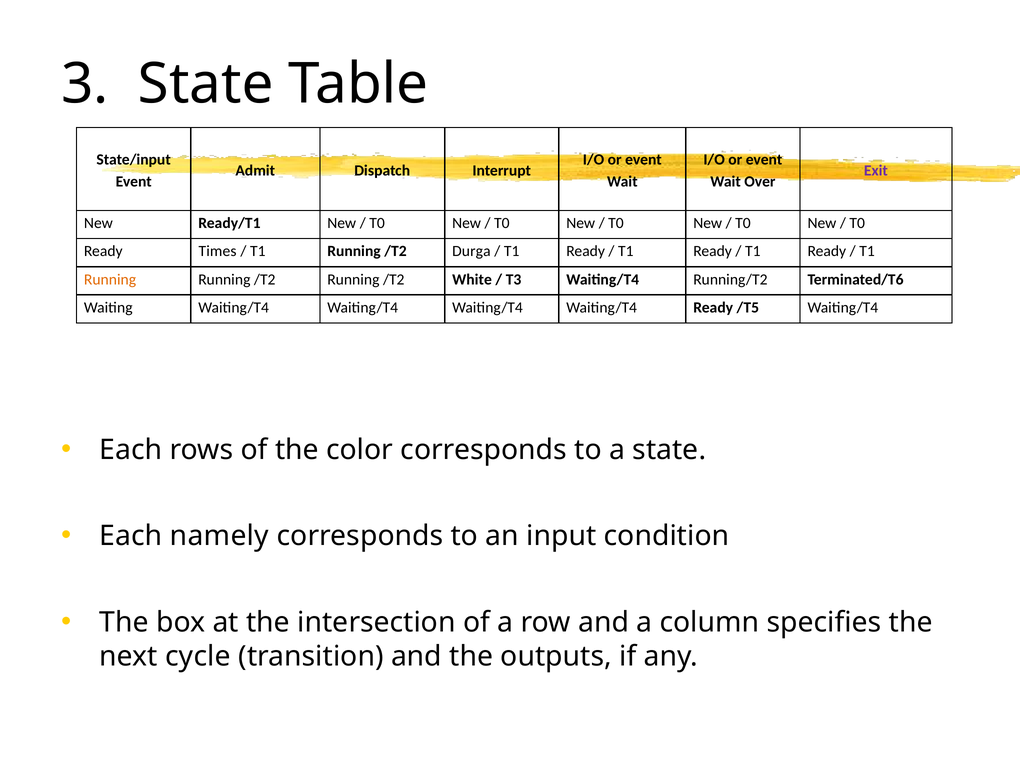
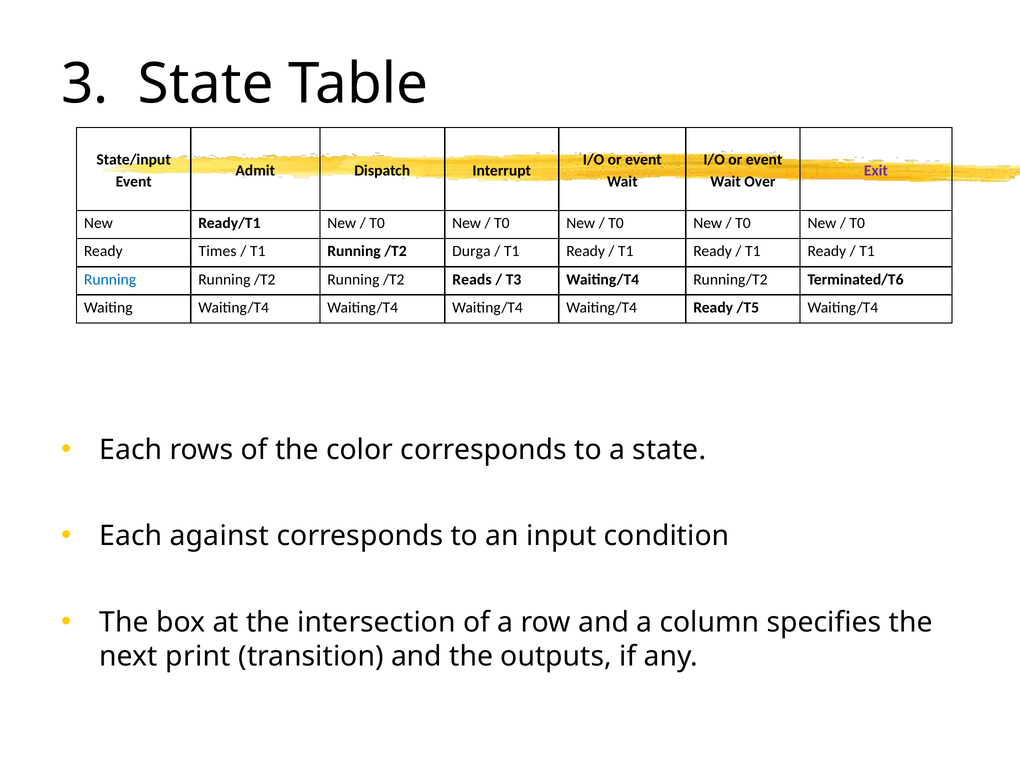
Running at (110, 279) colour: orange -> blue
White: White -> Reads
namely: namely -> against
cycle: cycle -> print
